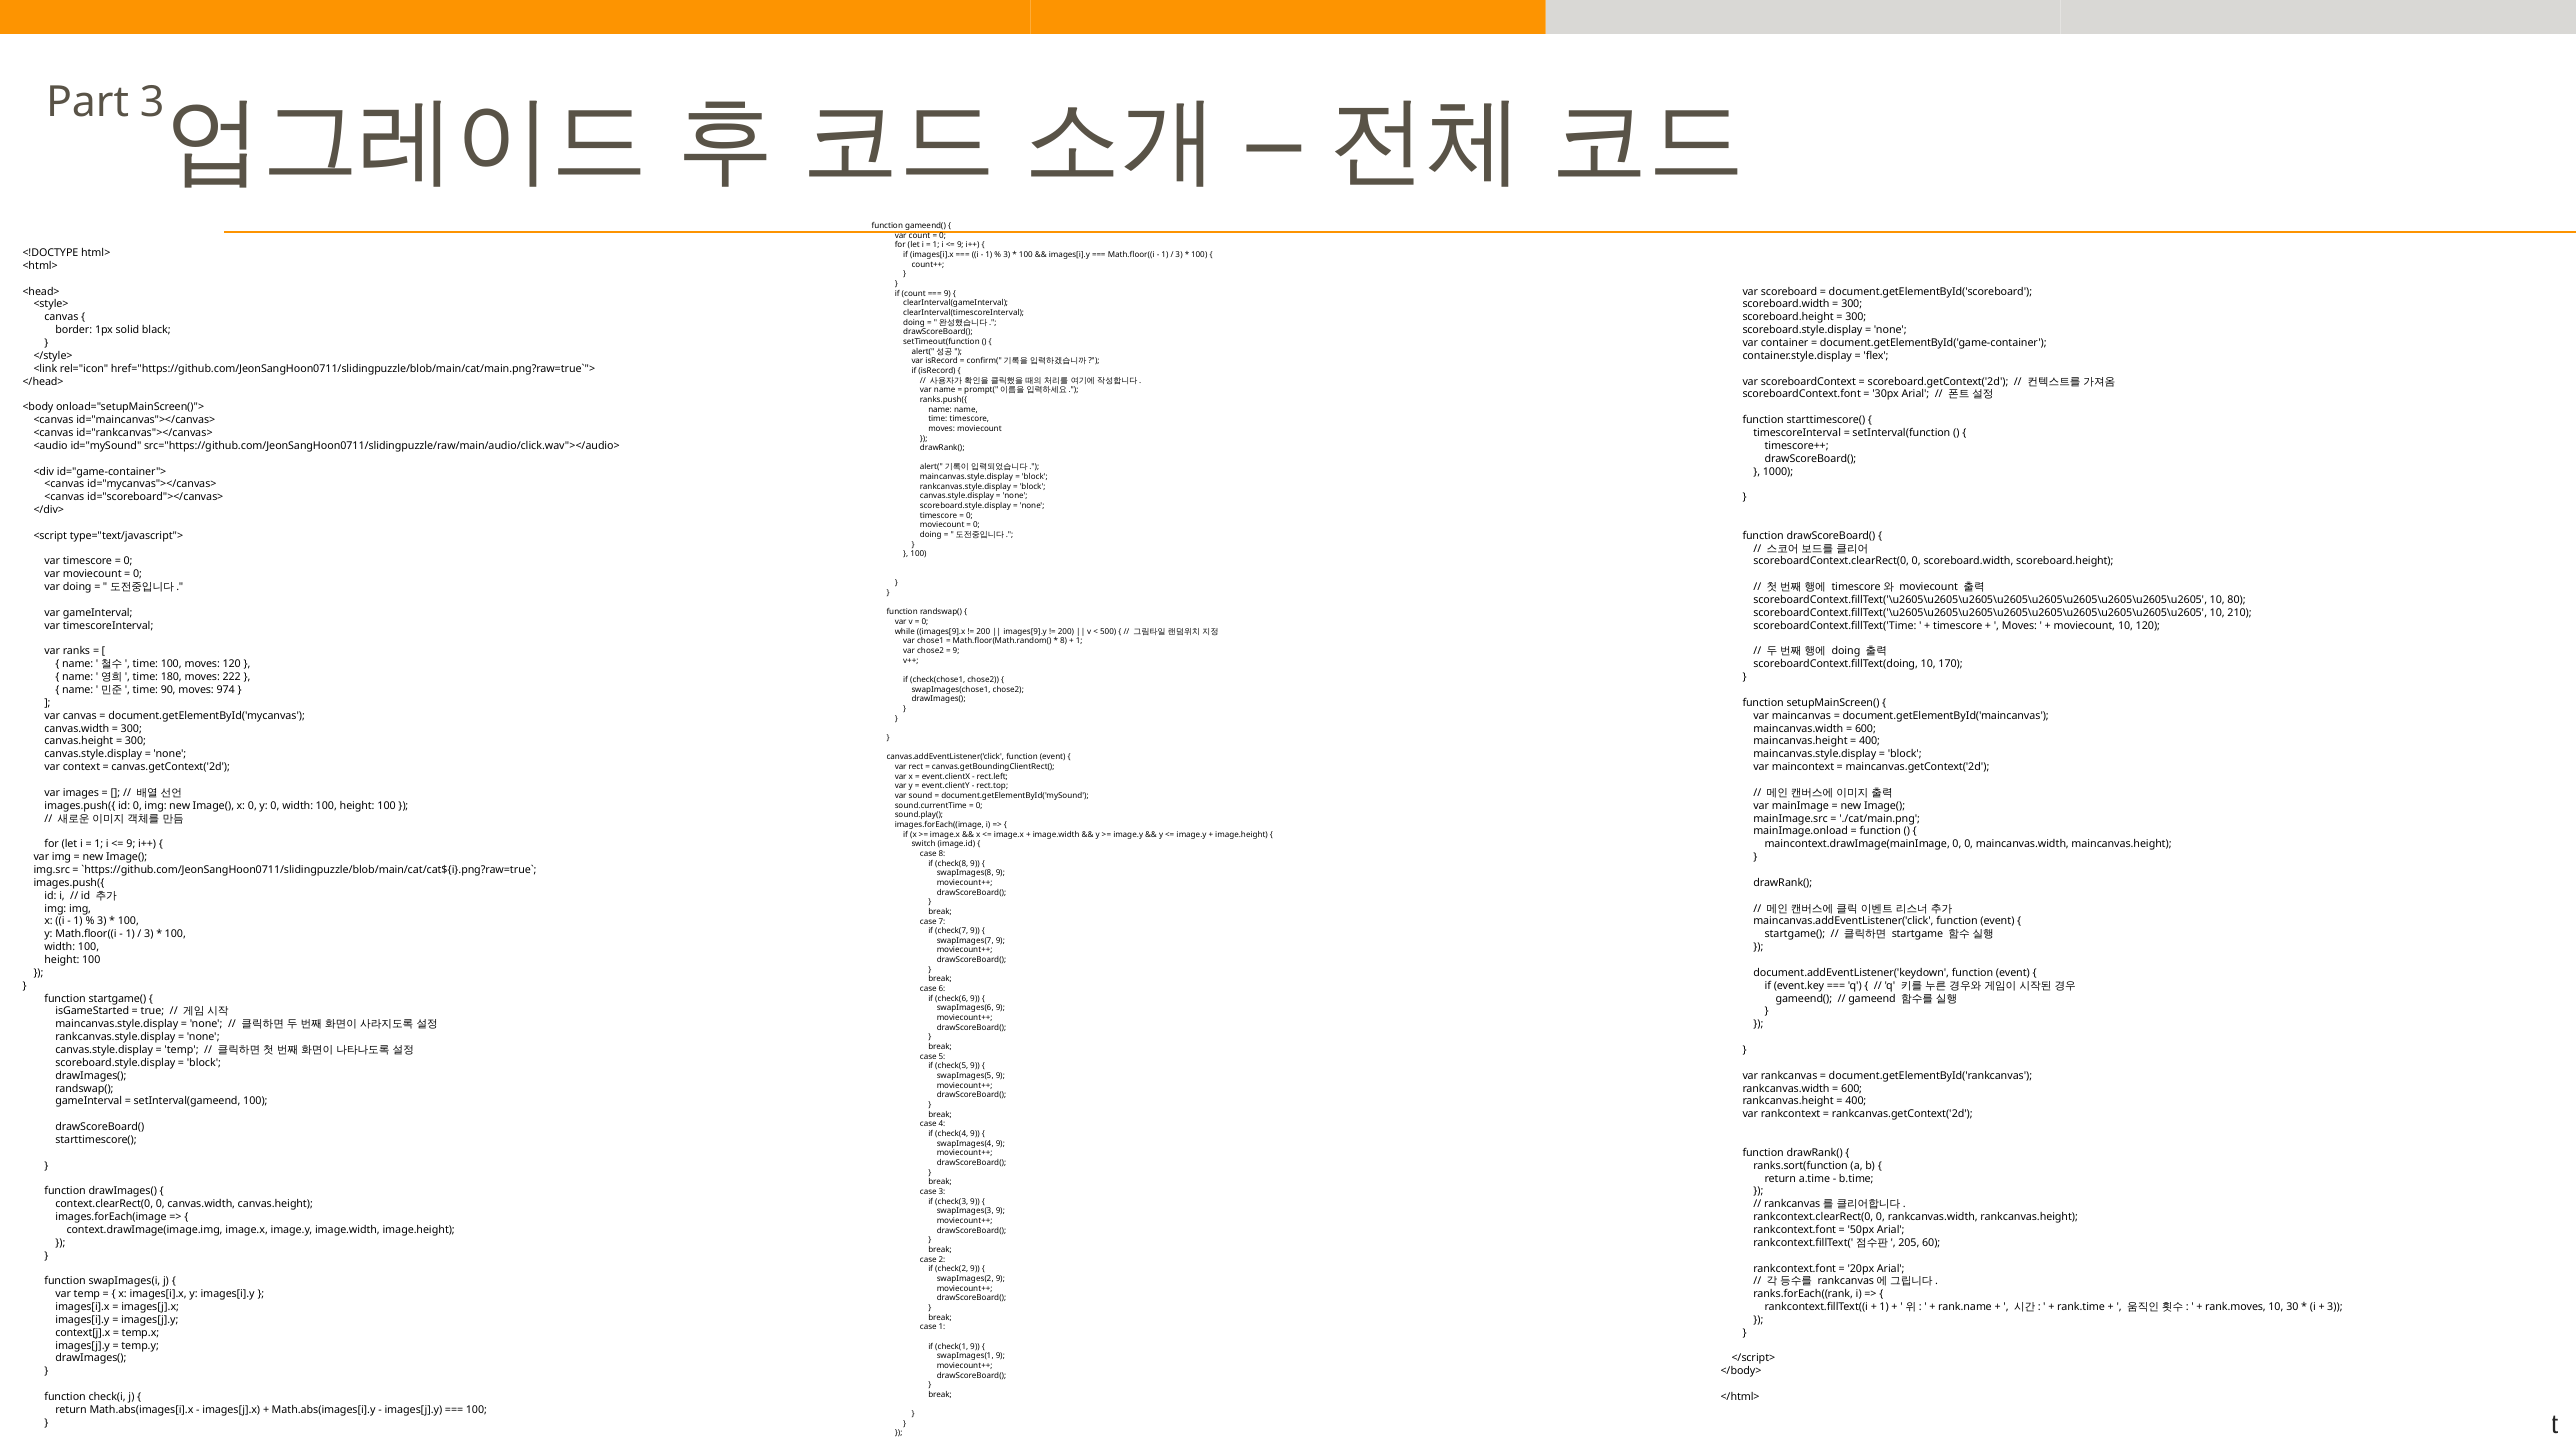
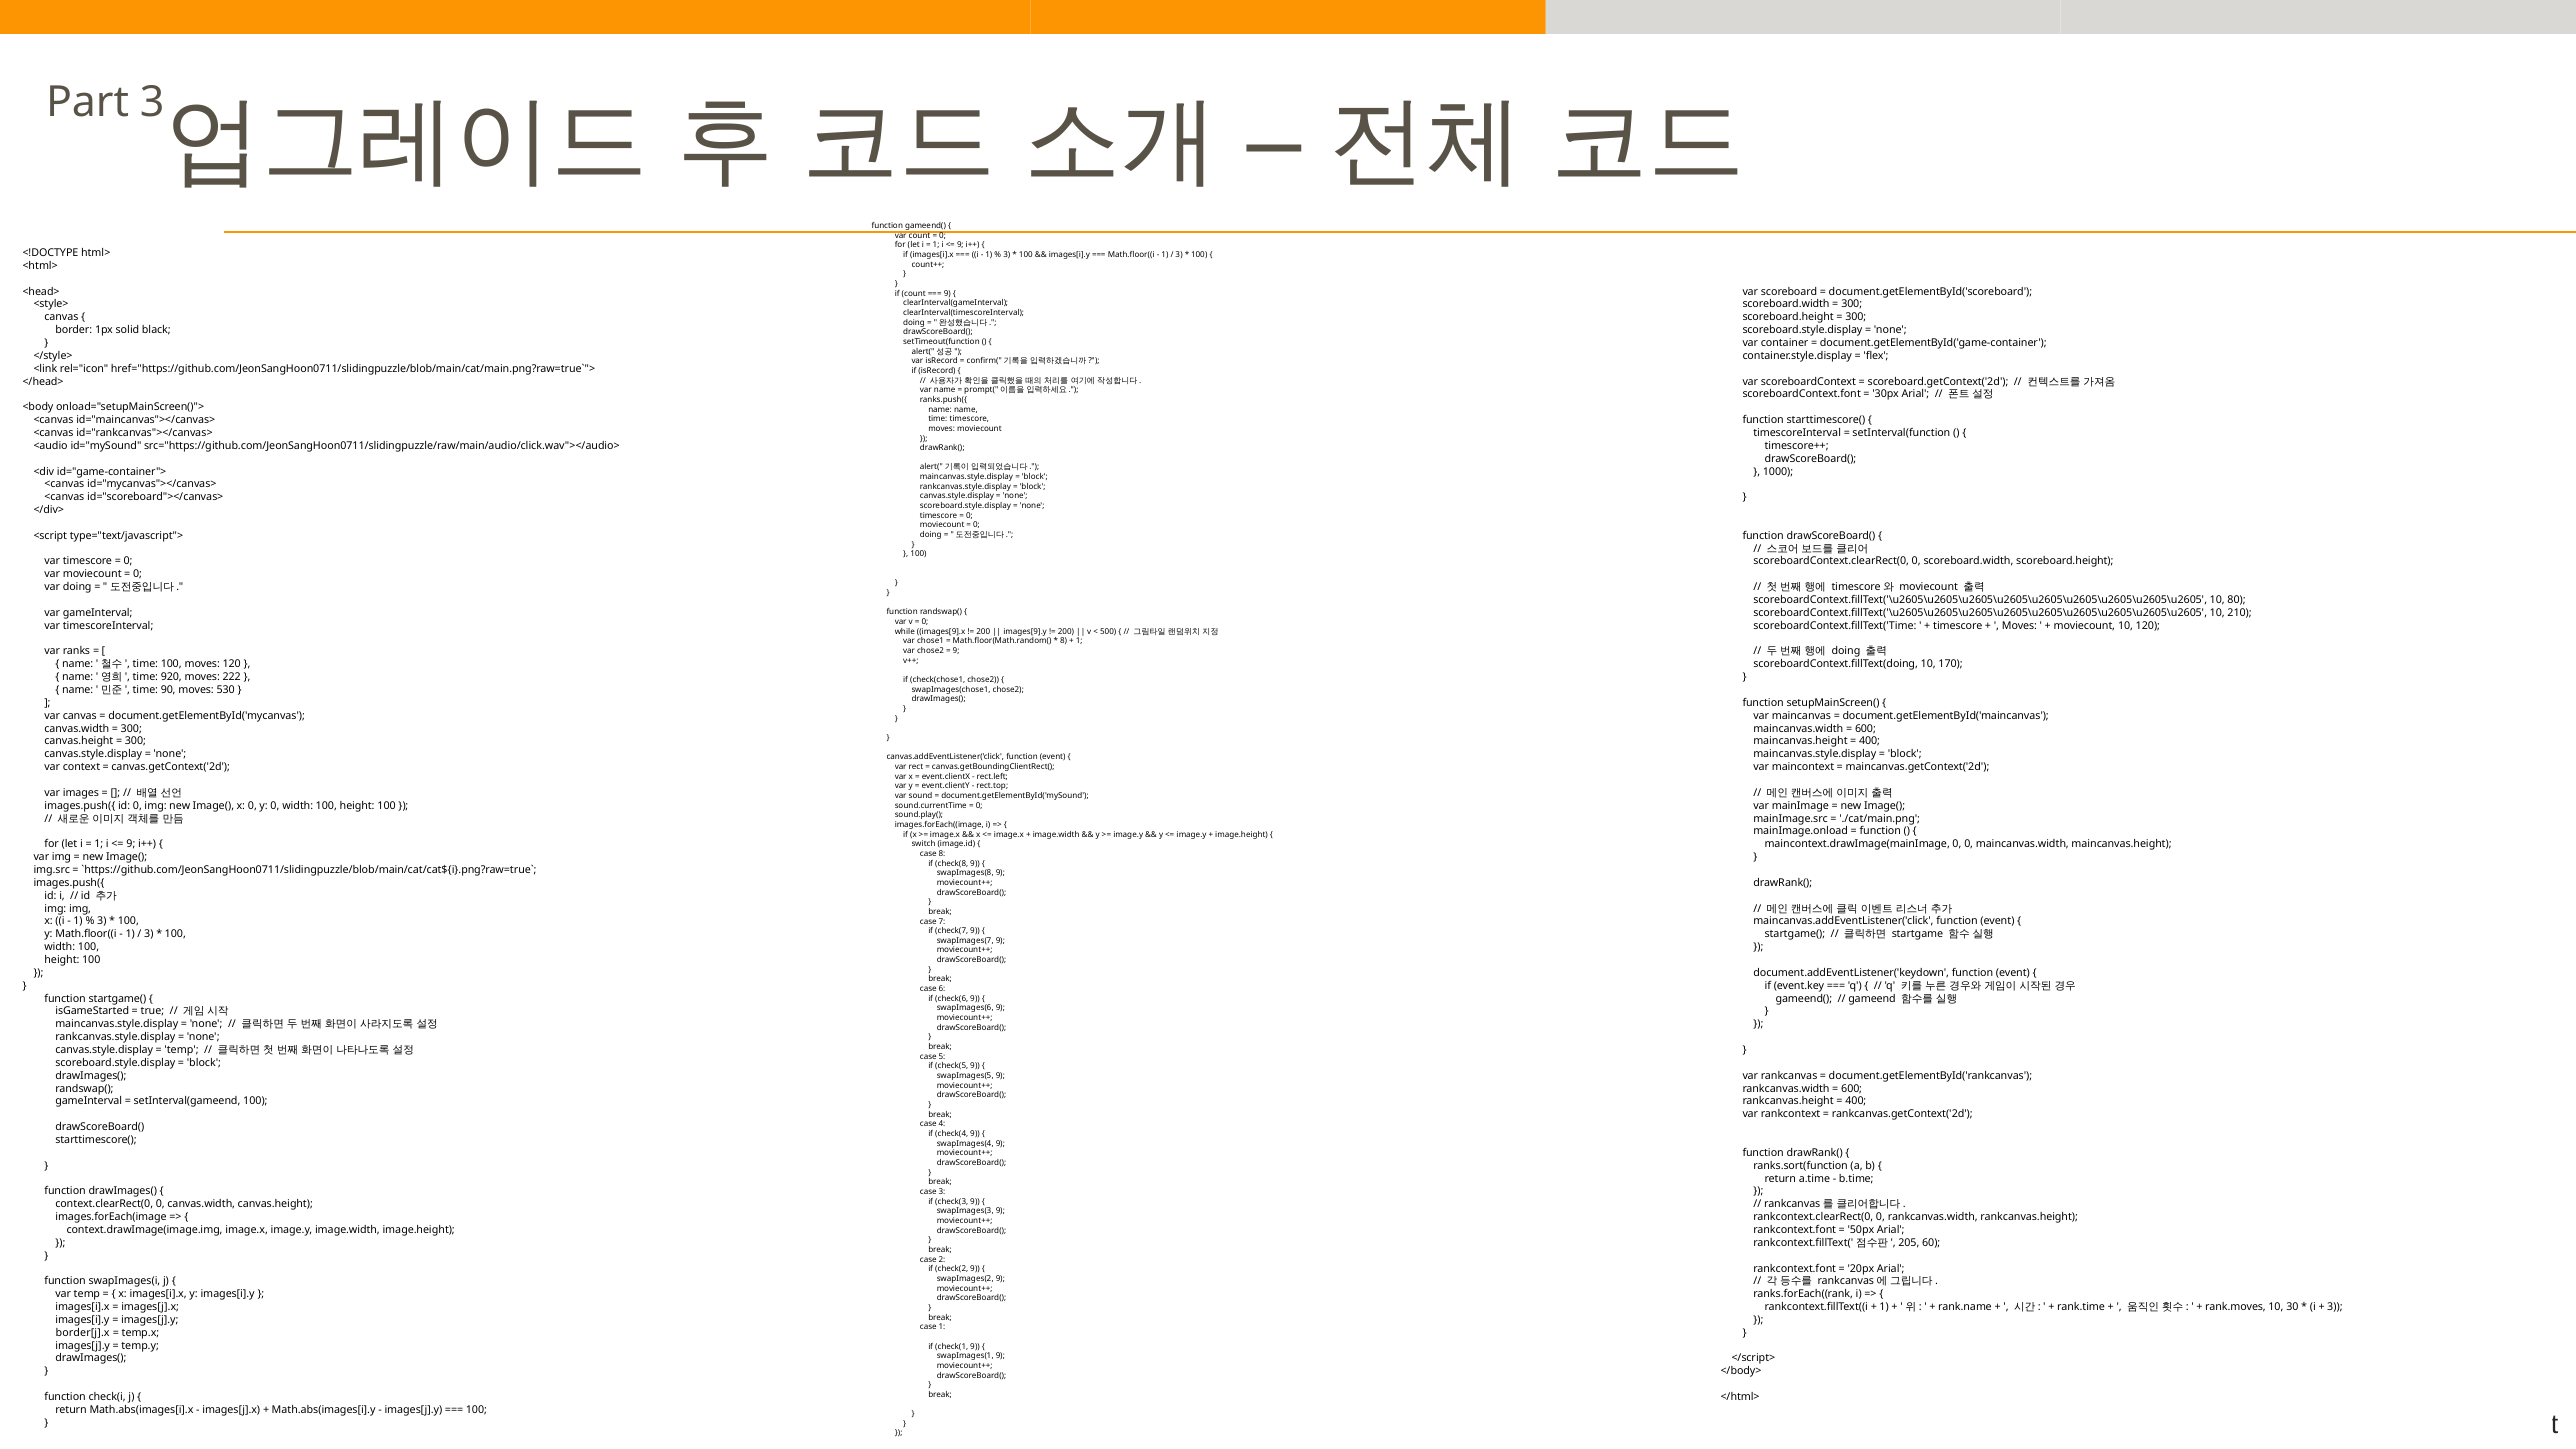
180: 180 -> 920
974: 974 -> 530
context[j].x: context[j].x -> border[j].x
